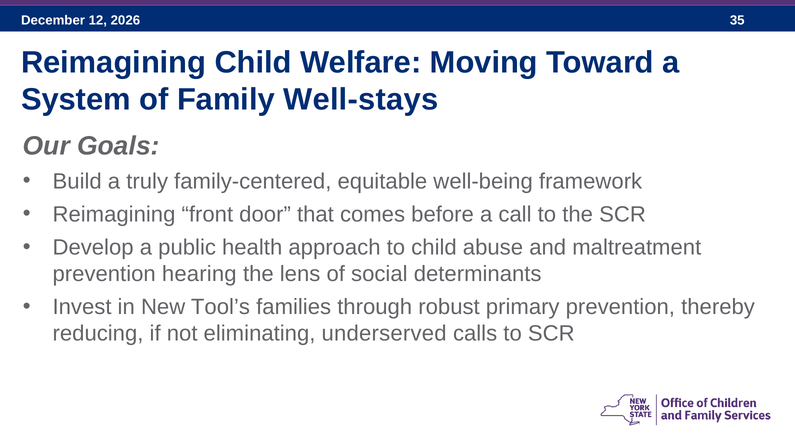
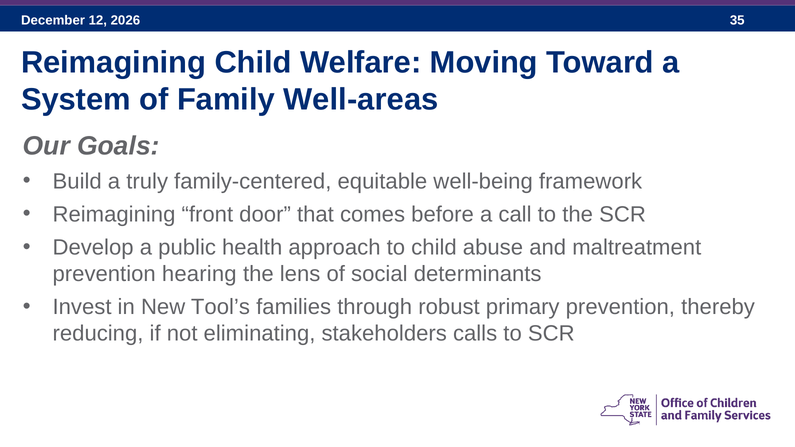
Well-stays: Well-stays -> Well-areas
underserved: underserved -> stakeholders
